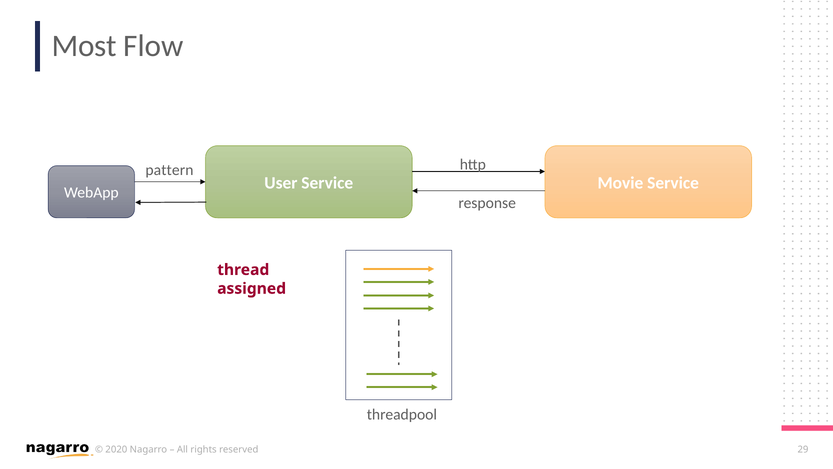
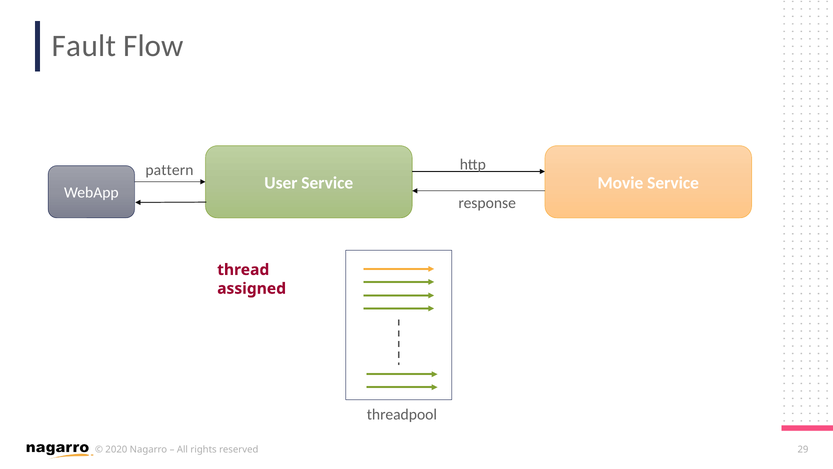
Most: Most -> Fault
